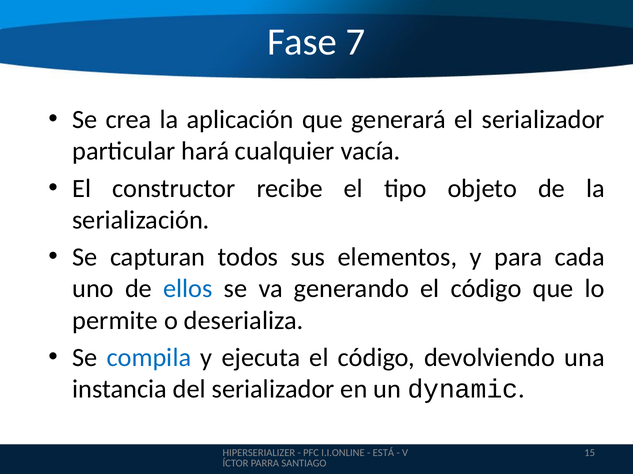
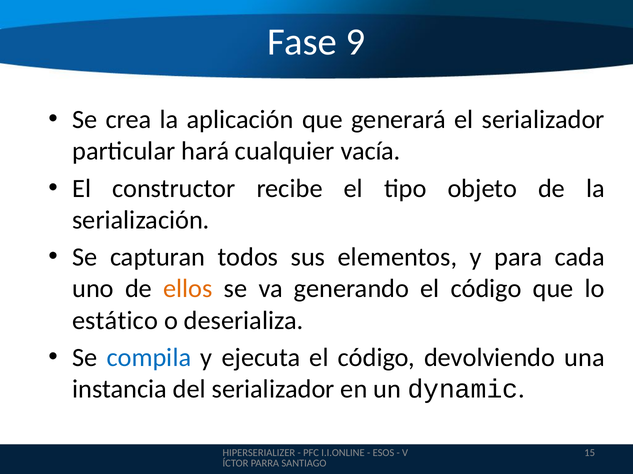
7: 7 -> 9
ellos colour: blue -> orange
permite: permite -> estático
ESTÁ: ESTÁ -> ESOS
